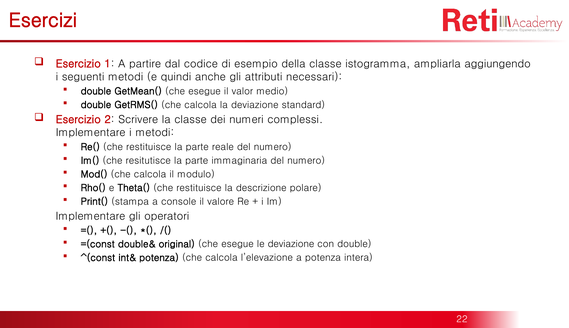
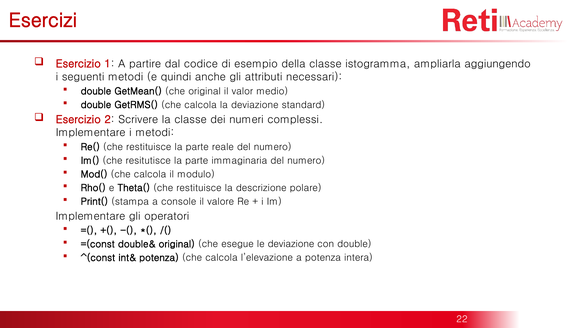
GetMean( che esegue: esegue -> original
